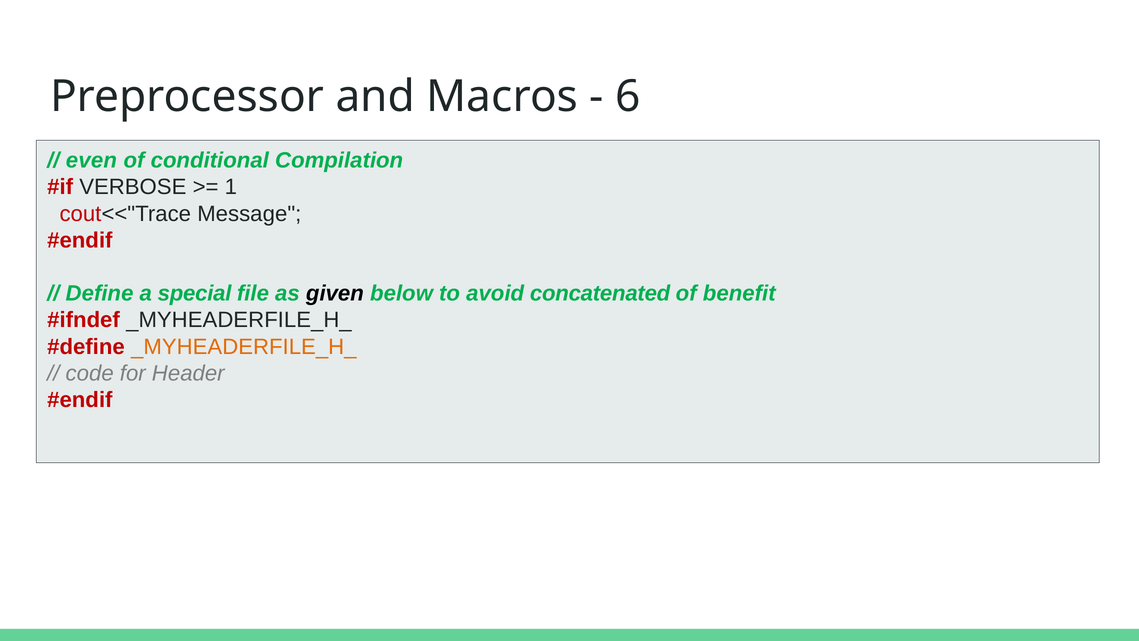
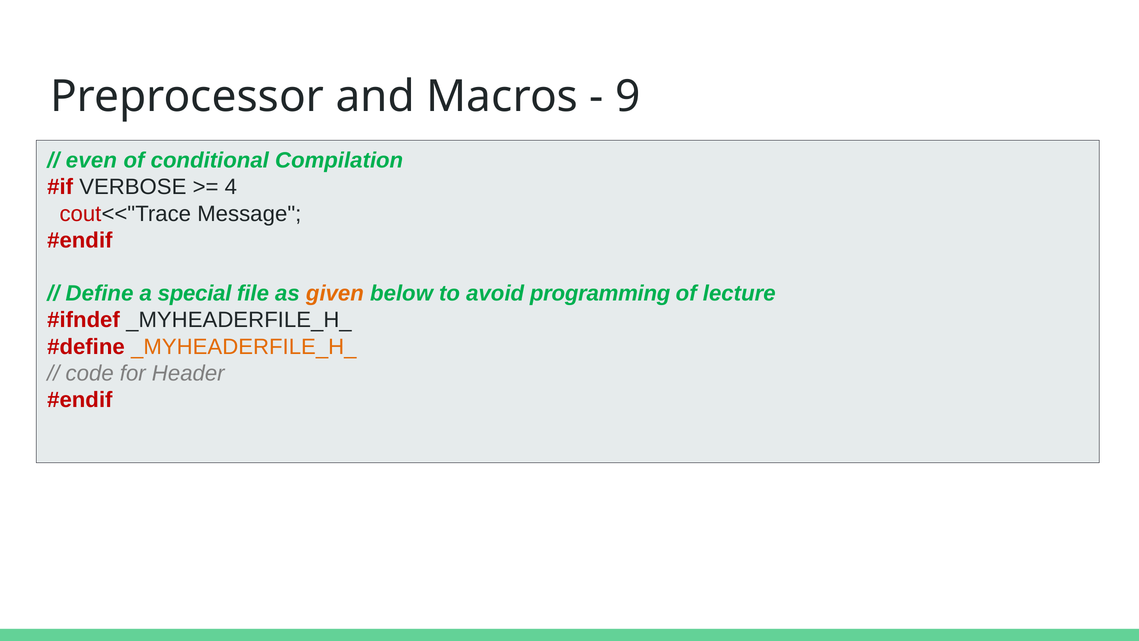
6: 6 -> 9
1: 1 -> 4
given colour: black -> orange
concatenated: concatenated -> programming
benefit: benefit -> lecture
